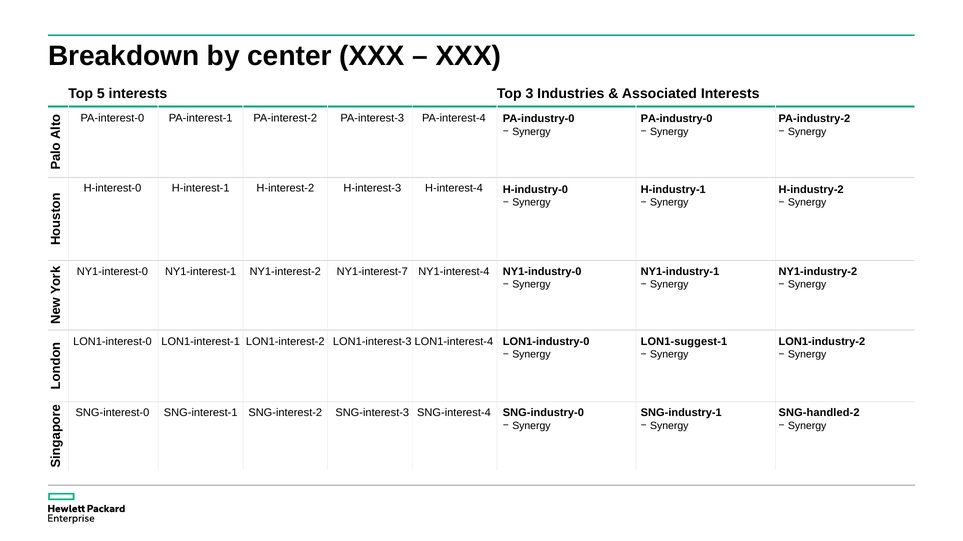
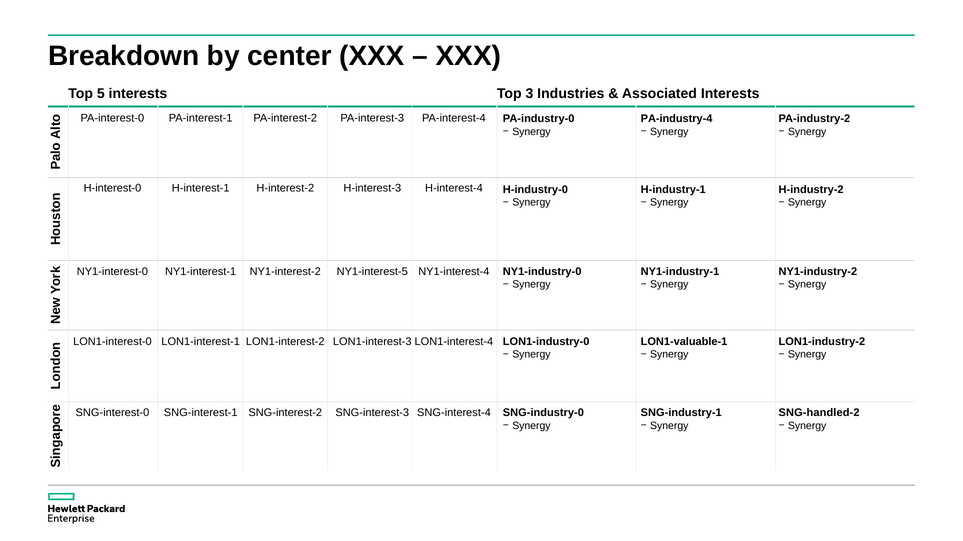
PA-industry-0 at (677, 119): PA-industry-0 -> PA-industry-4
NY1-interest-7: NY1-interest-7 -> NY1-interest-5
LON1-suggest-1: LON1-suggest-1 -> LON1-valuable-1
